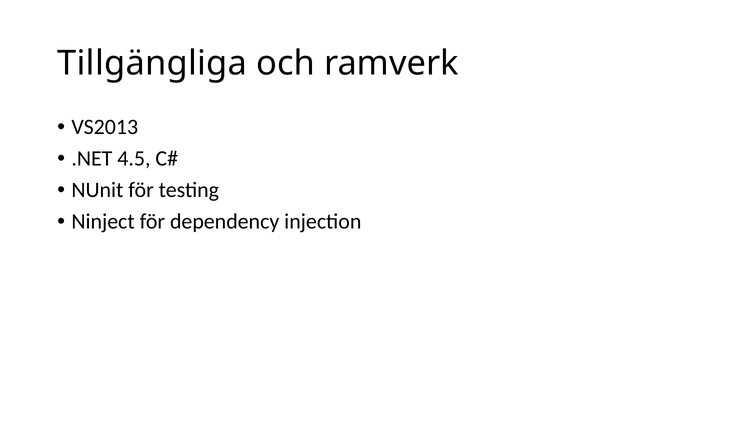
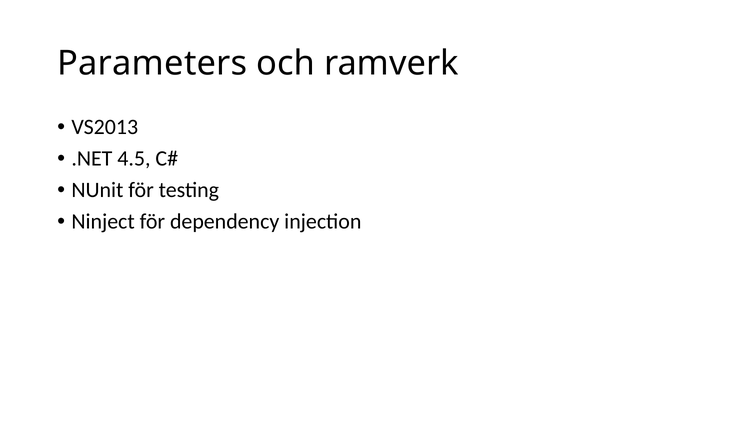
Tillgängliga: Tillgängliga -> Parameters
